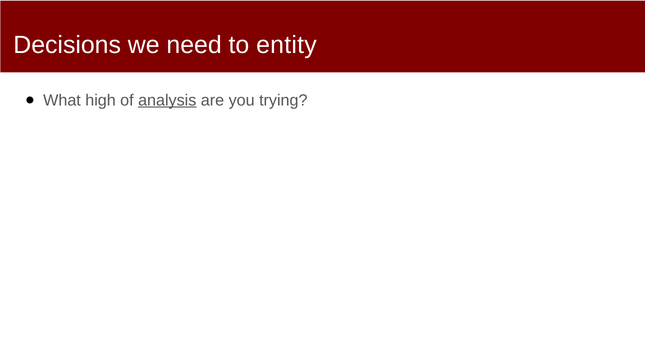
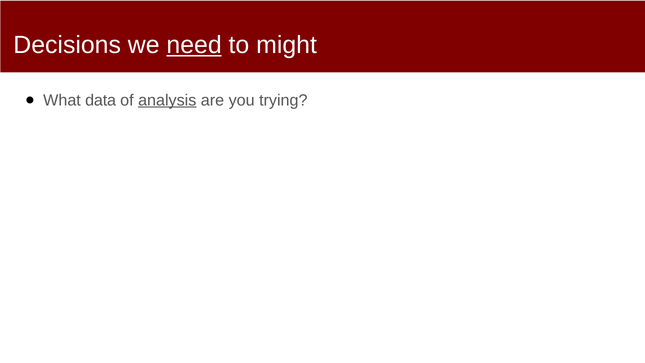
need underline: none -> present
entity: entity -> might
high: high -> data
